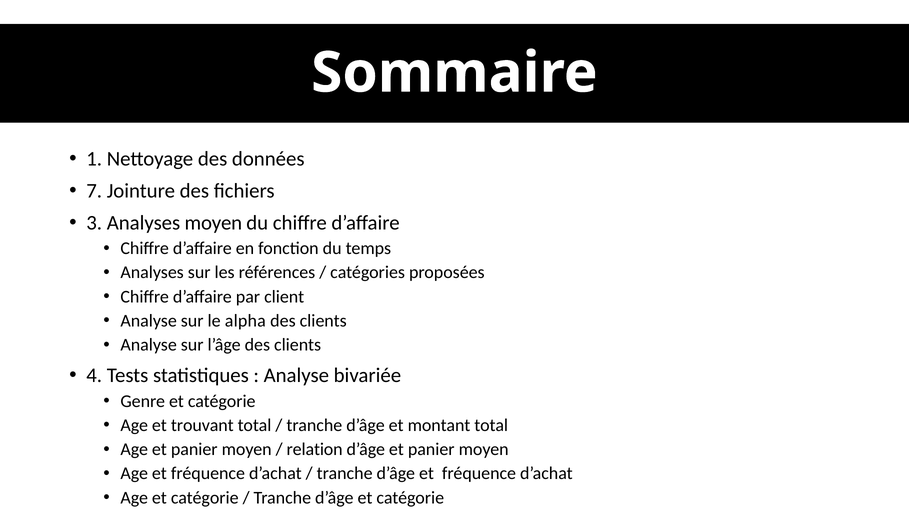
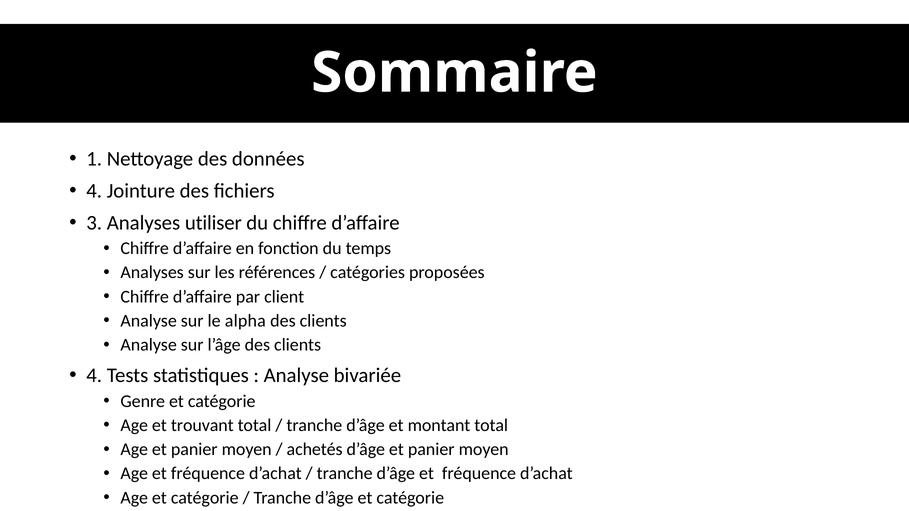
7 at (94, 191): 7 -> 4
Analyses moyen: moyen -> utiliser
relation: relation -> achetés
